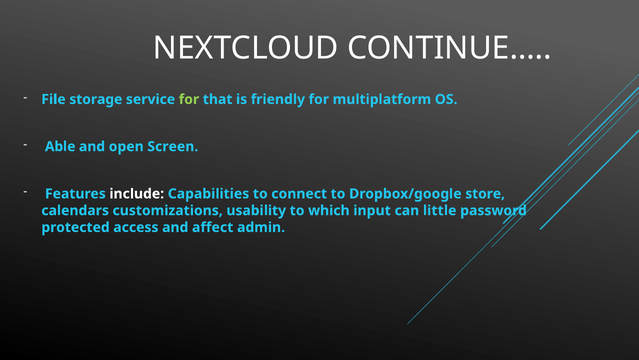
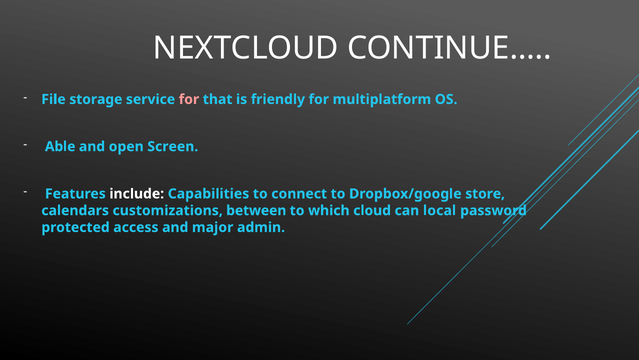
for at (189, 99) colour: light green -> pink
usability: usability -> between
input: input -> cloud
little: little -> local
affect: affect -> major
